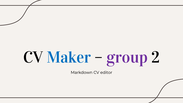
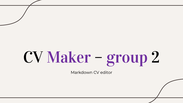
Maker colour: blue -> purple
